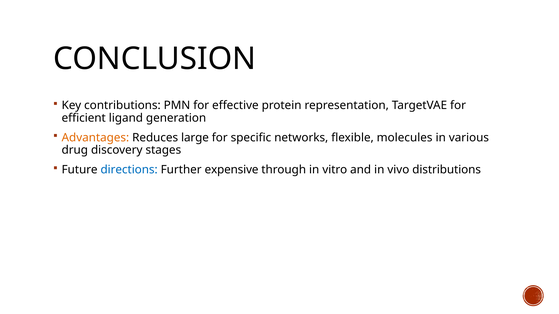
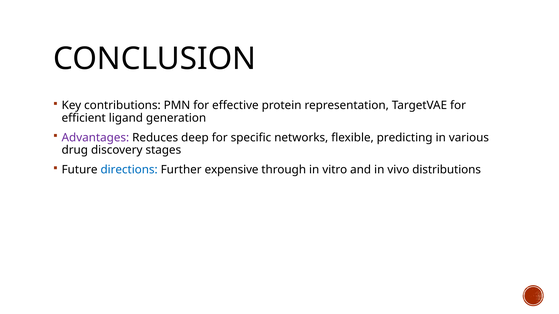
Advantages colour: orange -> purple
large: large -> deep
molecules: molecules -> predicting
